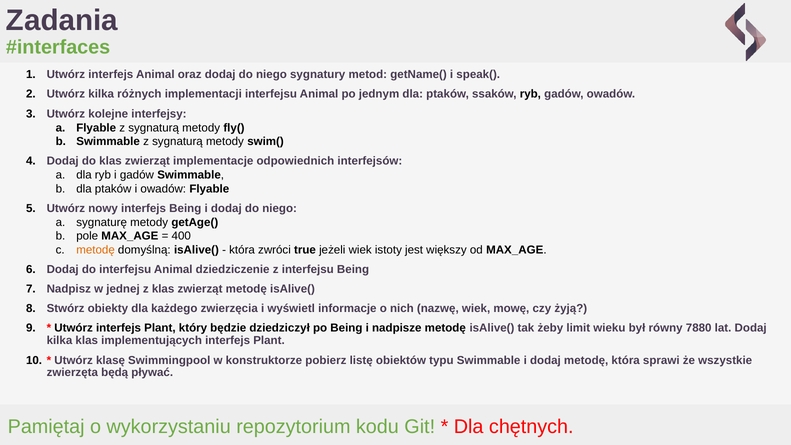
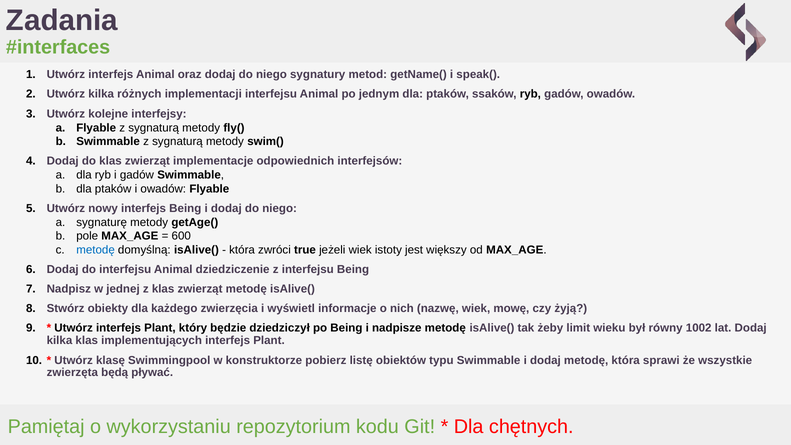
400: 400 -> 600
metodę at (96, 250) colour: orange -> blue
7880: 7880 -> 1002
